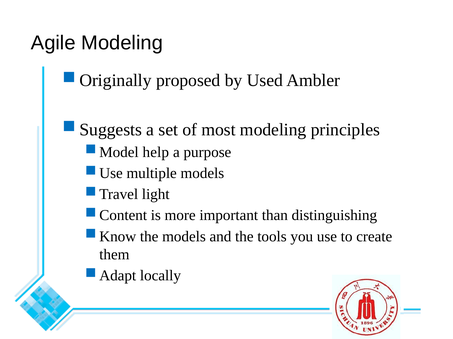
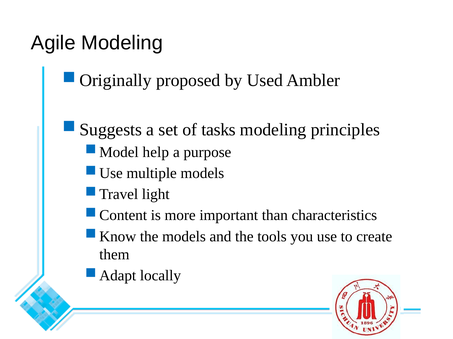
most: most -> tasks
distinguishing: distinguishing -> characteristics
